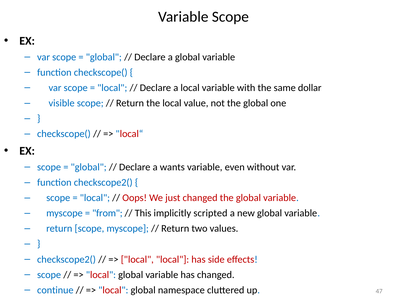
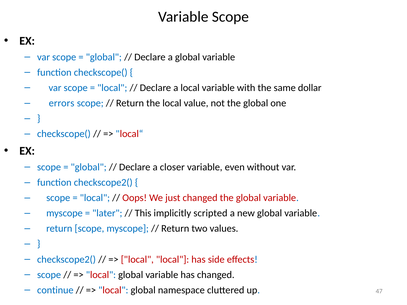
visible: visible -> errors
wants: wants -> closer
from: from -> later
